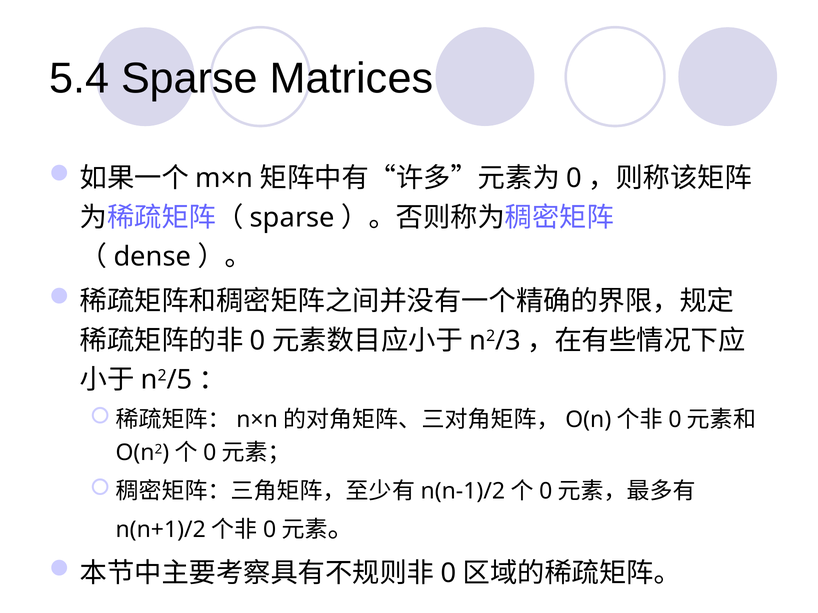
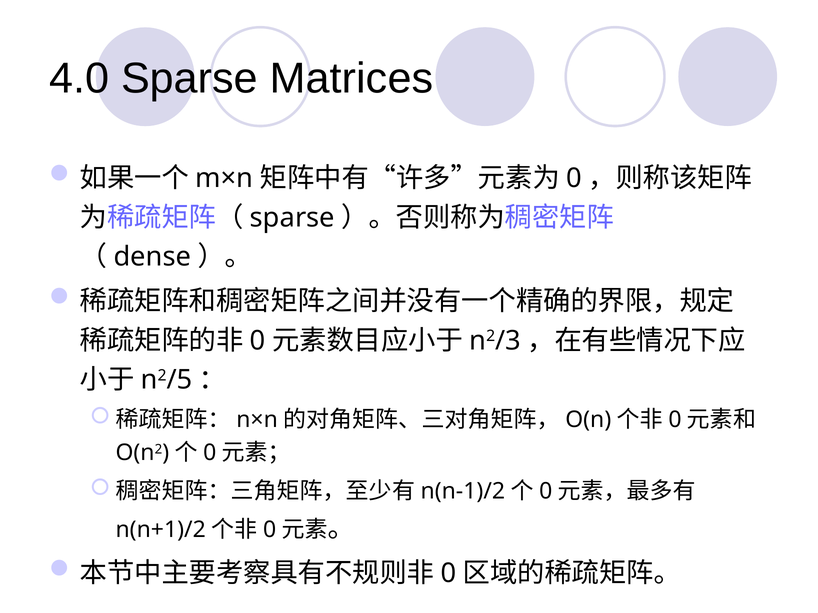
5.4: 5.4 -> 4.0
